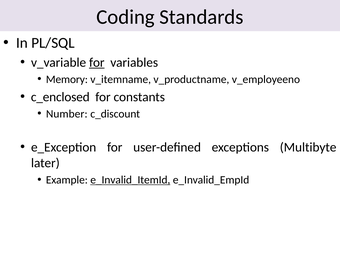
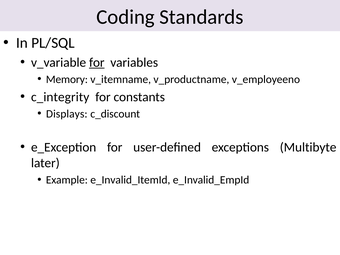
c_enclosed: c_enclosed -> c_integrity
Number: Number -> Displays
e_Invalid_ItemId underline: present -> none
